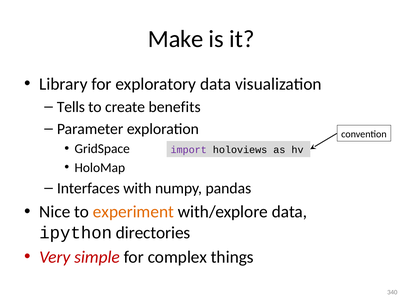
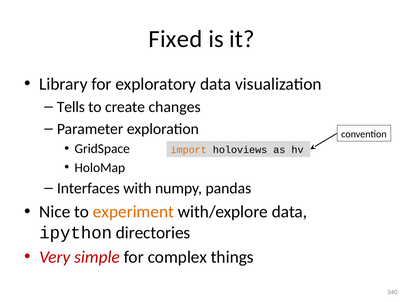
Make: Make -> Fixed
benefits: benefits -> changes
import colour: purple -> orange
